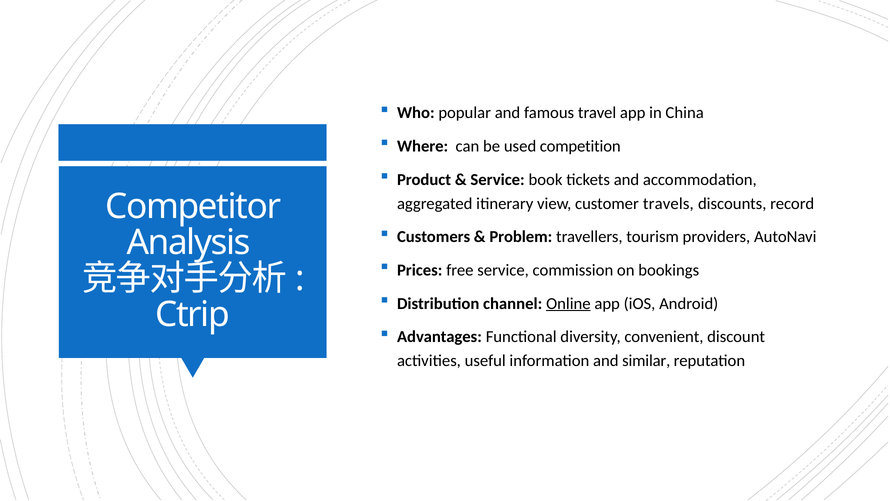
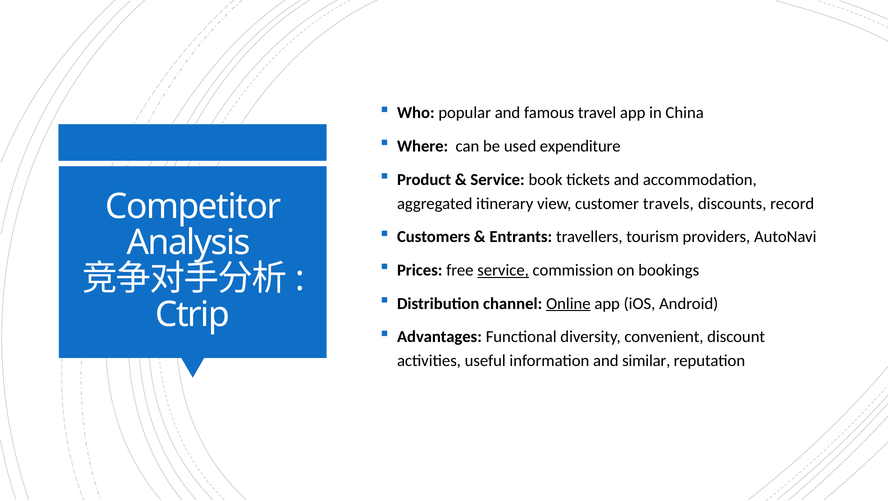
competition: competition -> expenditure
Problem: Problem -> Entrants
service at (503, 270) underline: none -> present
